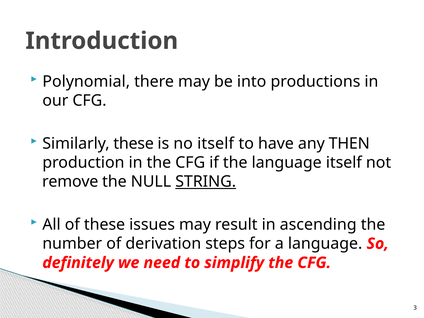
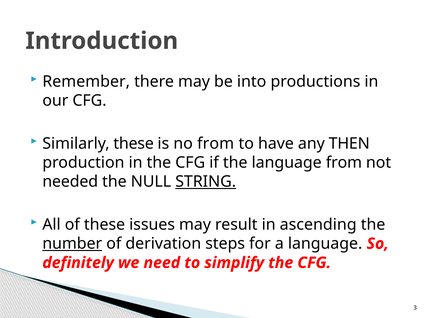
Polynomial: Polynomial -> Remember
no itself: itself -> from
language itself: itself -> from
remove: remove -> needed
number underline: none -> present
